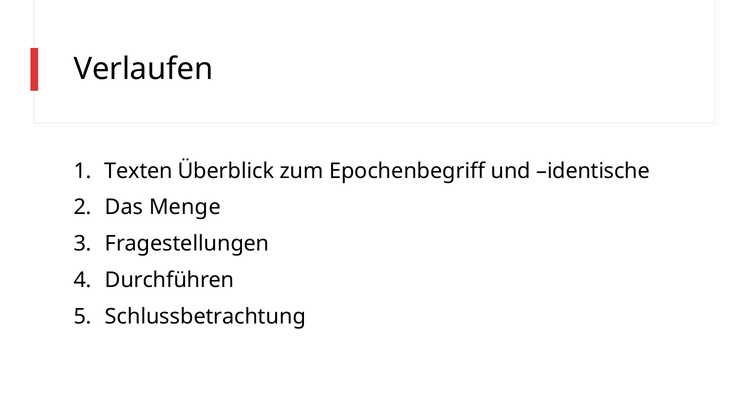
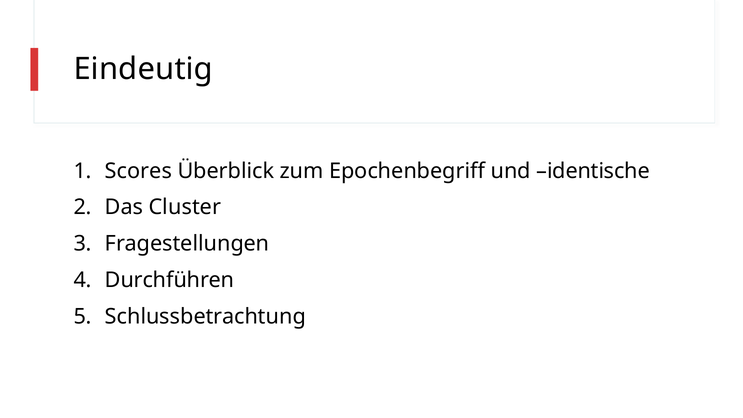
Verlaufen: Verlaufen -> Eindeutig
Texten: Texten -> Scores
Menge: Menge -> Cluster
